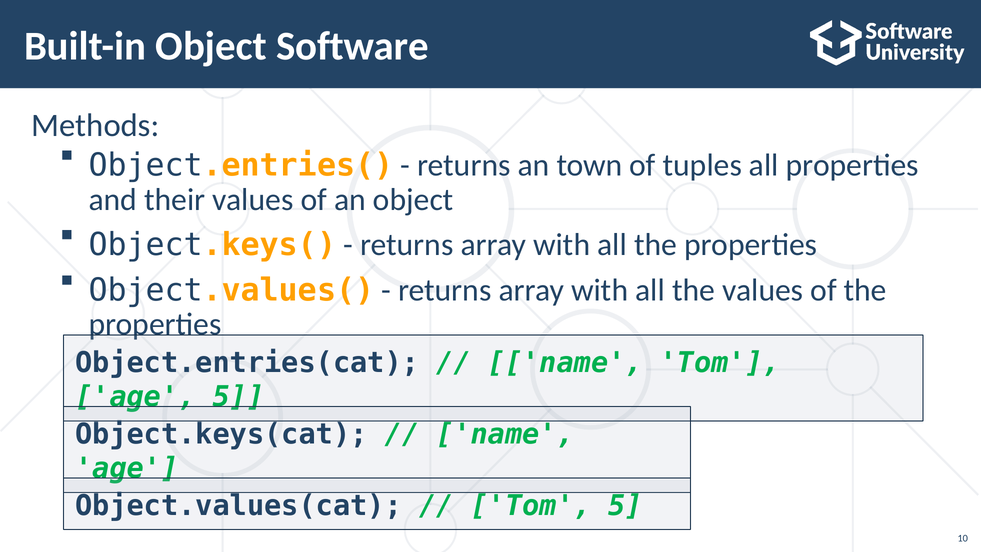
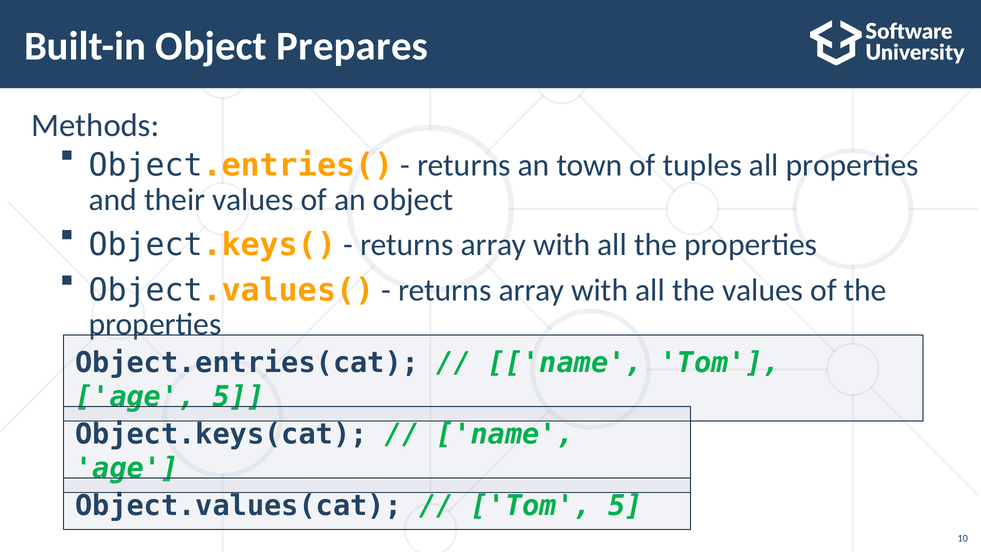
Software: Software -> Prepares
